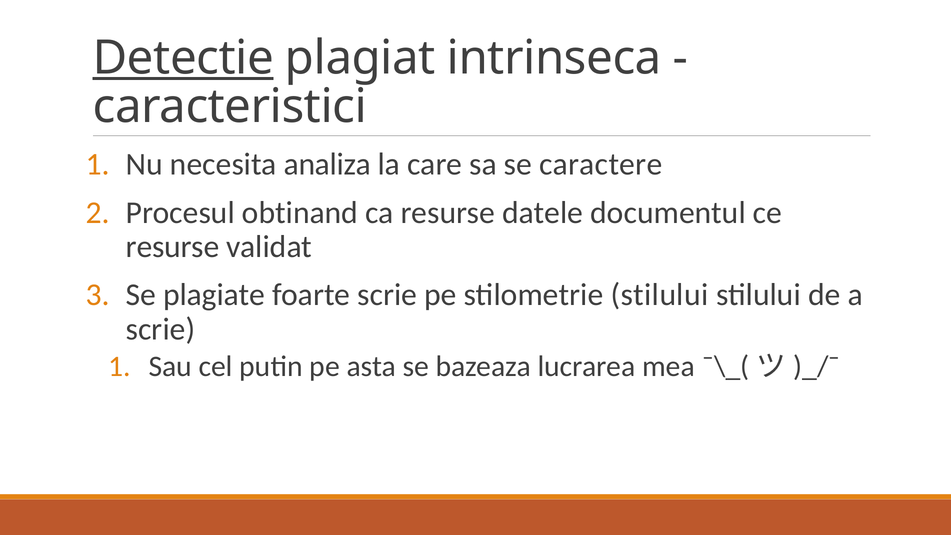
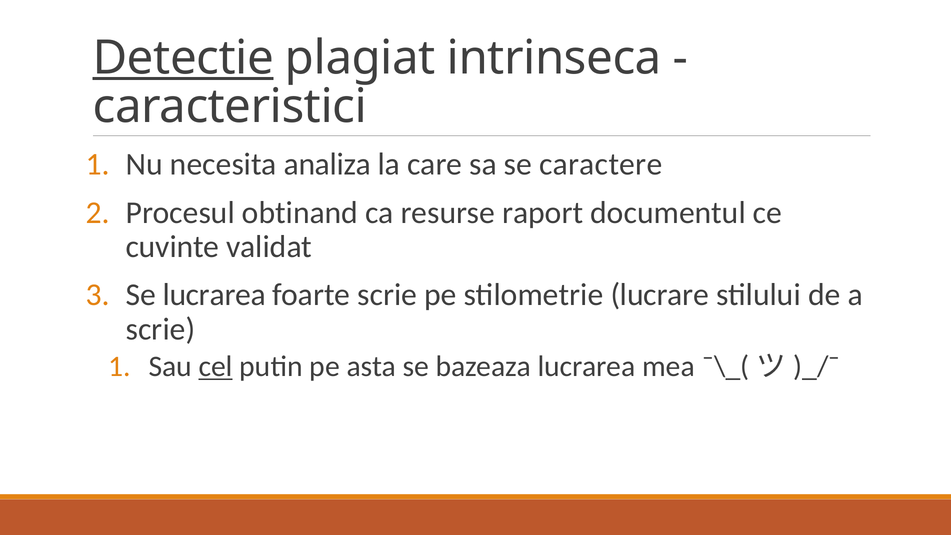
datele: datele -> raport
resurse at (173, 247): resurse -> cuvinte
Se plagiate: plagiate -> lucrarea
stilometrie stilului: stilului -> lucrare
cel underline: none -> present
